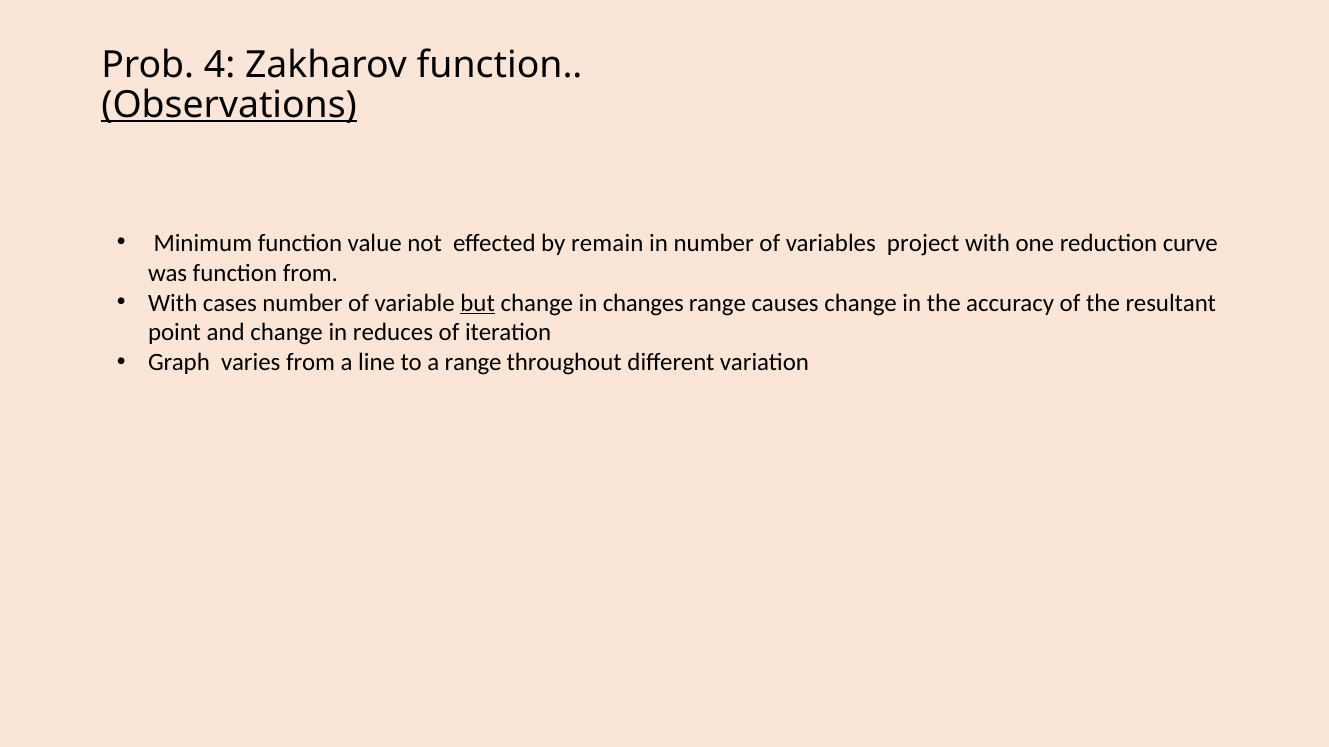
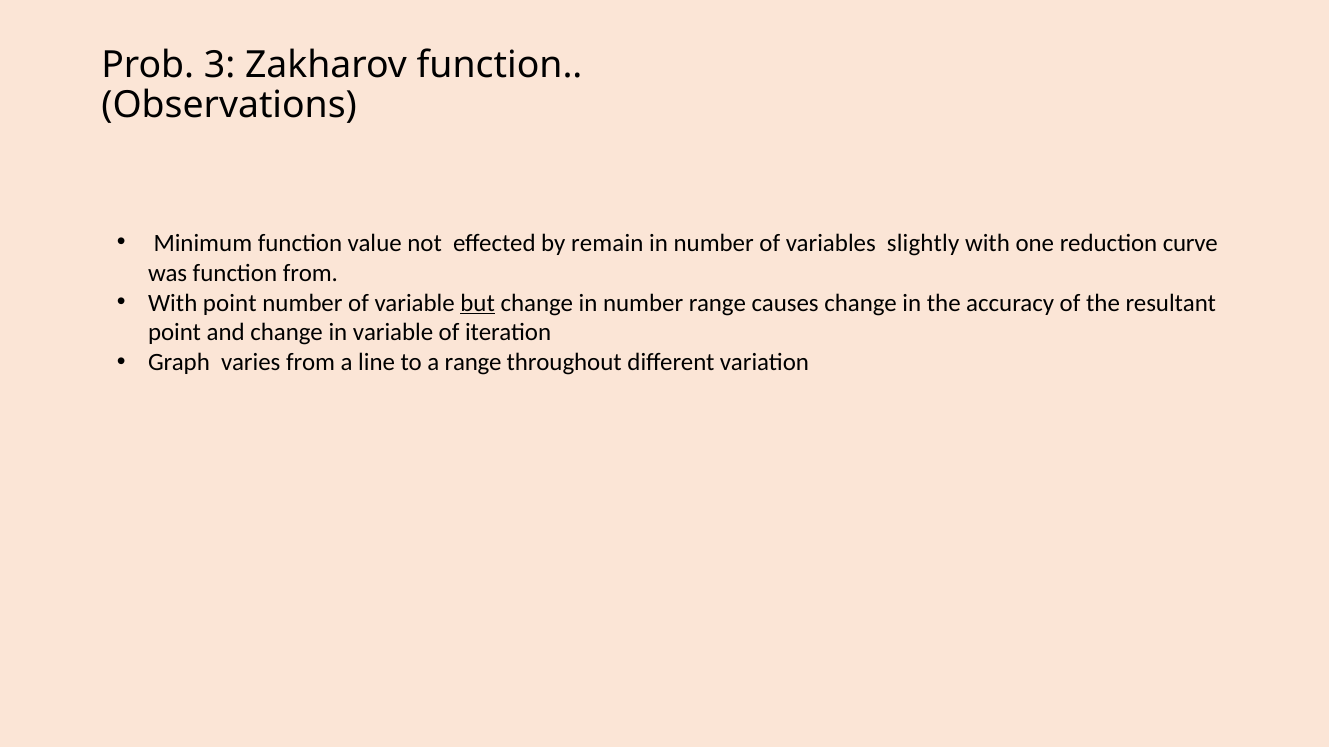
4: 4 -> 3
Observations underline: present -> none
project: project -> slightly
With cases: cases -> point
change in changes: changes -> number
in reduces: reduces -> variable
